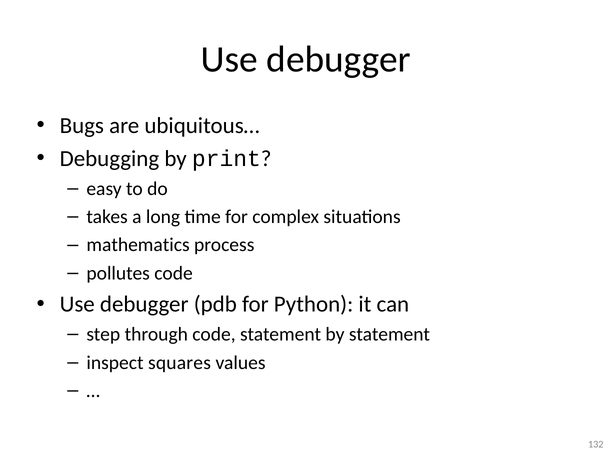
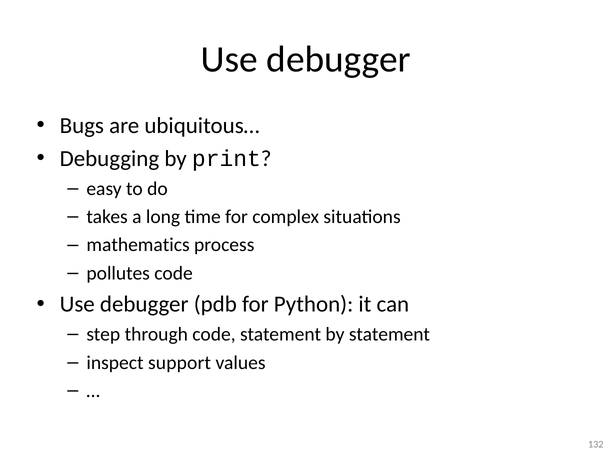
squares: squares -> support
